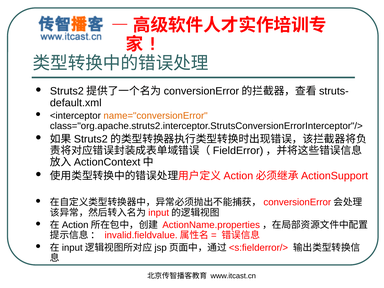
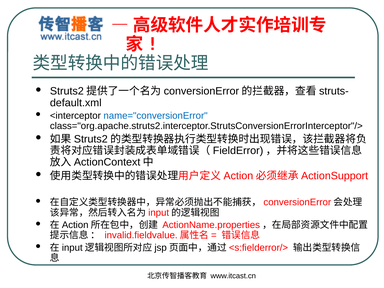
name="conversionError colour: orange -> blue
